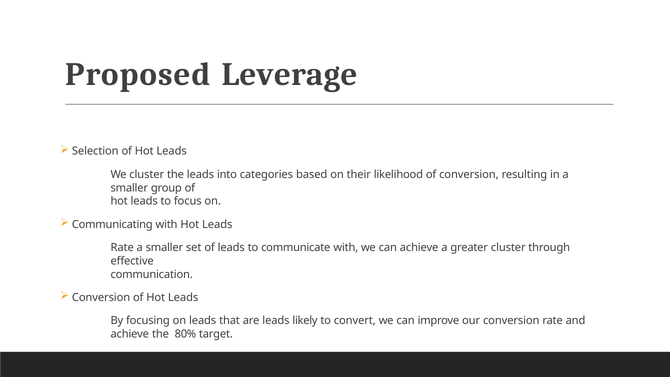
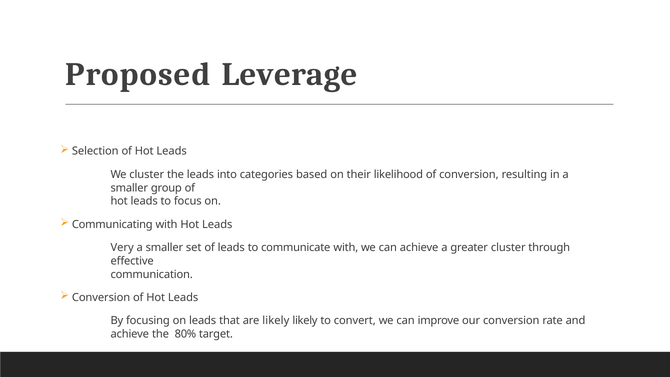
Rate at (122, 248): Rate -> Very
are leads: leads -> likely
